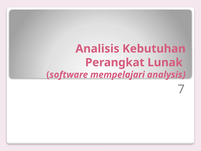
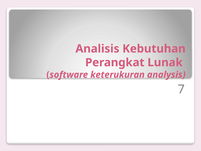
mempelajari: mempelajari -> keterukuran
